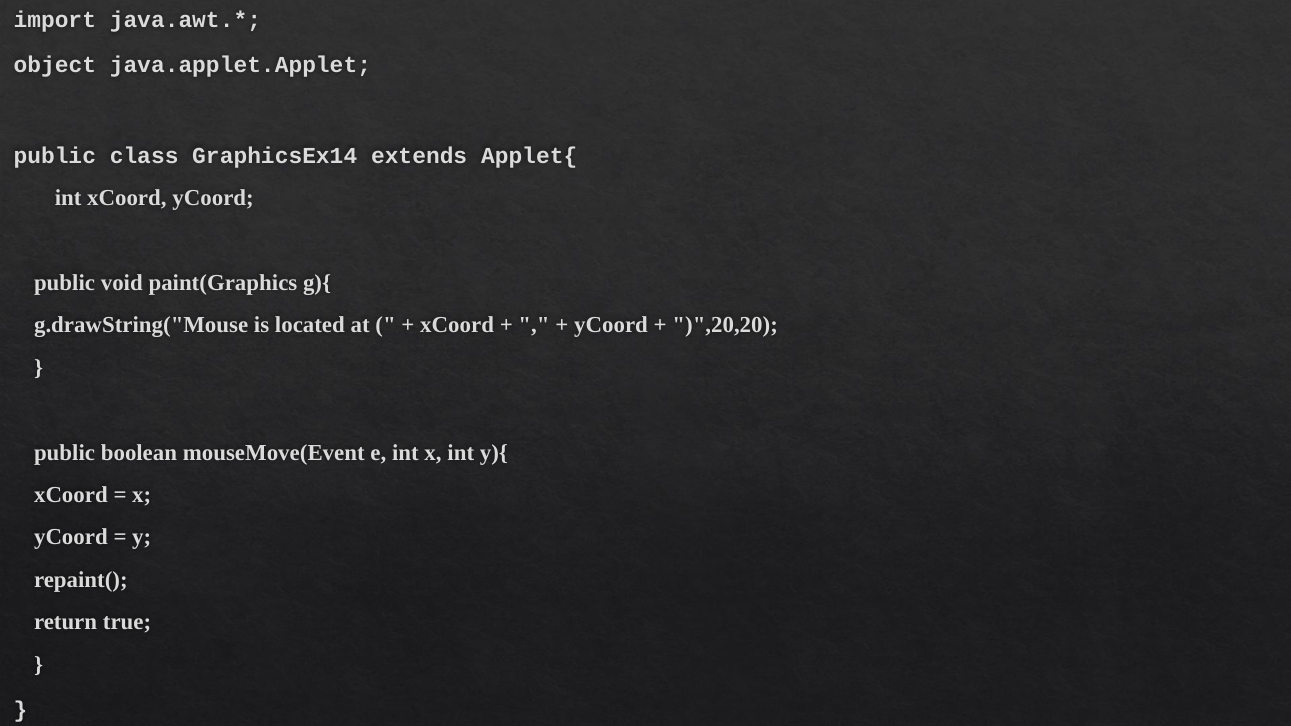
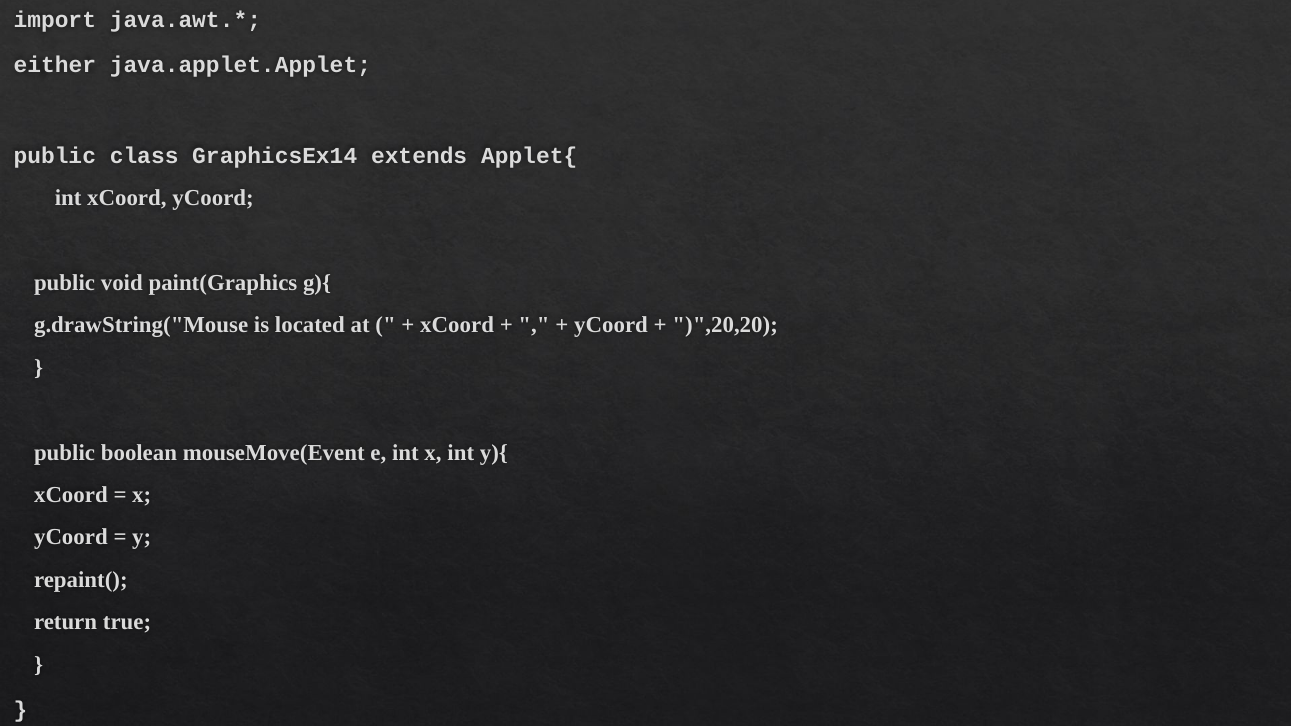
object: object -> either
